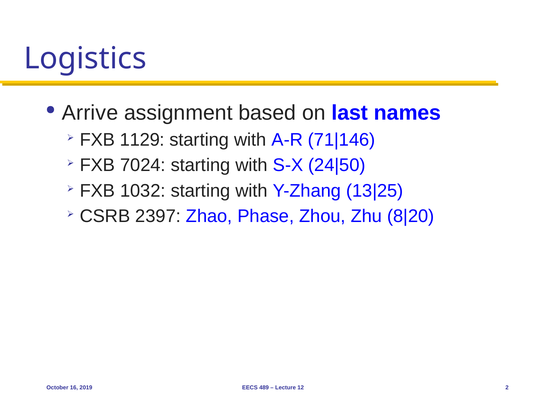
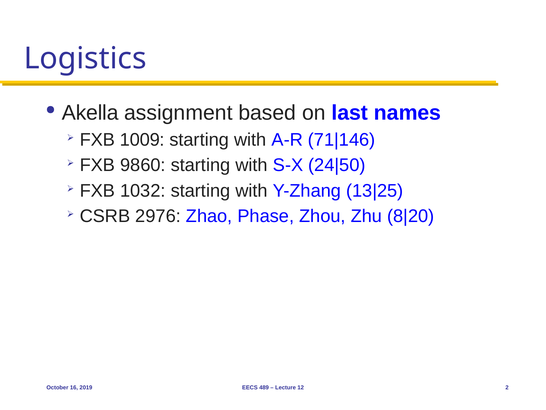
Arrive: Arrive -> Akella
1129: 1129 -> 1009
7024: 7024 -> 9860
2397: 2397 -> 2976
